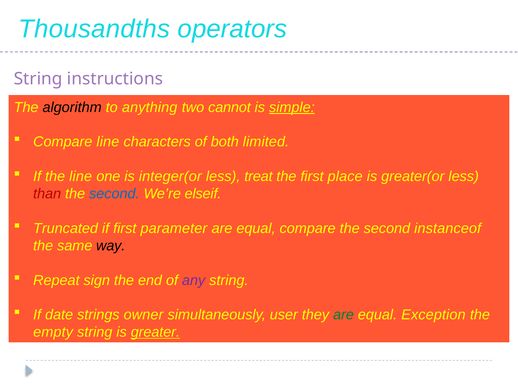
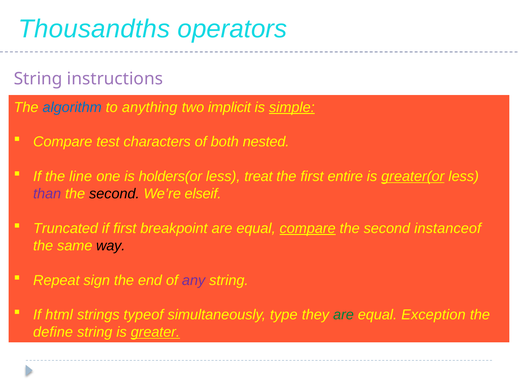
algorithm colour: black -> blue
cannot: cannot -> implicit
Compare line: line -> test
limited: limited -> nested
integer(or: integer(or -> holders(or
place: place -> entire
greater(or underline: none -> present
than colour: red -> purple
second at (114, 194) colour: blue -> black
parameter: parameter -> breakpoint
compare at (308, 228) underline: none -> present
date: date -> html
owner: owner -> typeof
user: user -> type
empty: empty -> define
